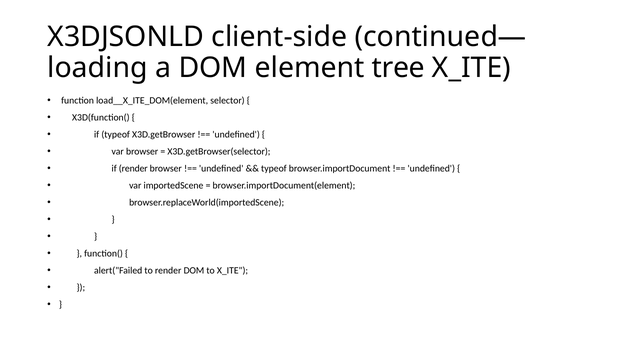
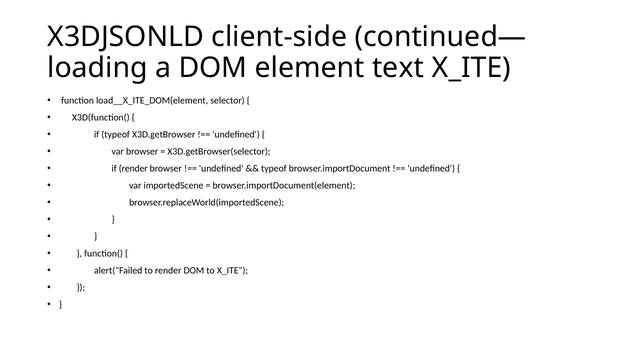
tree: tree -> text
